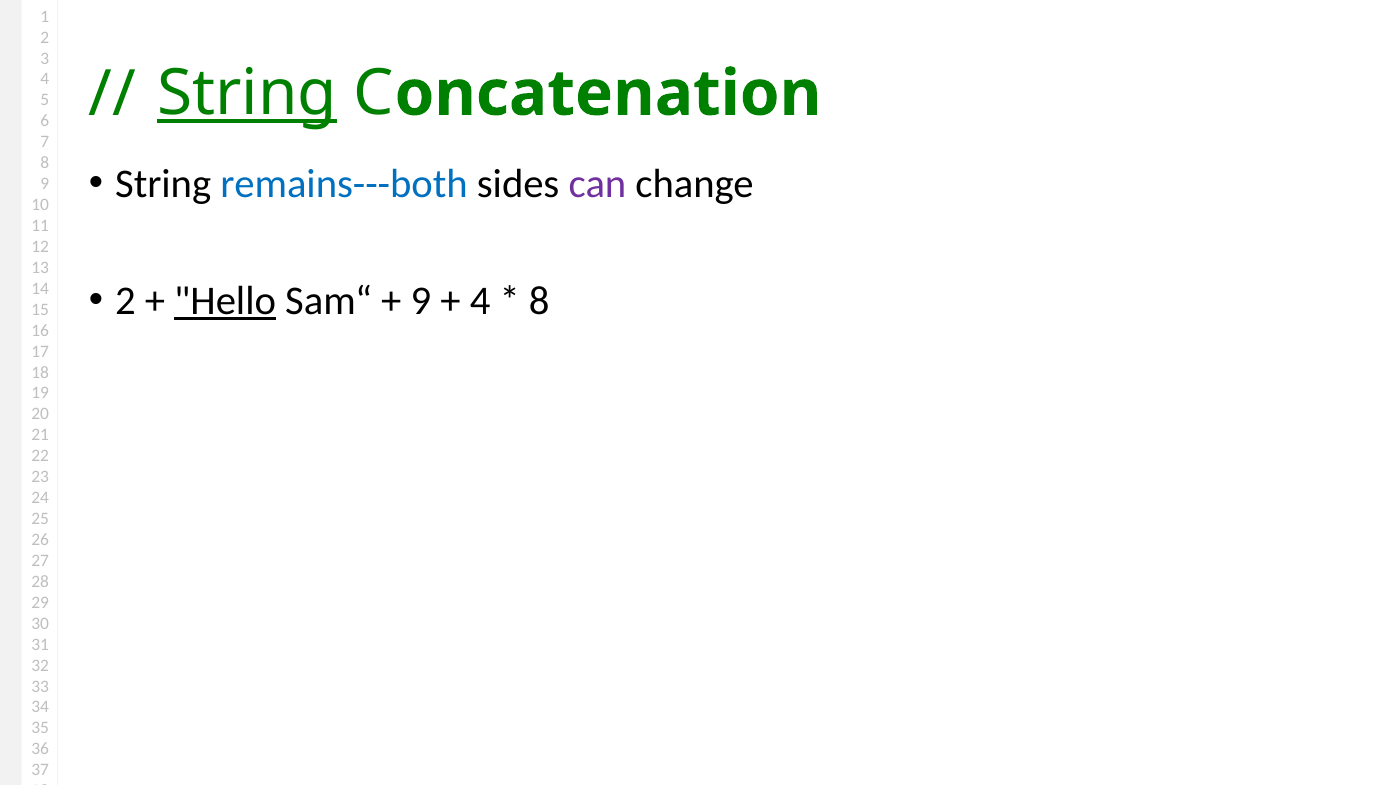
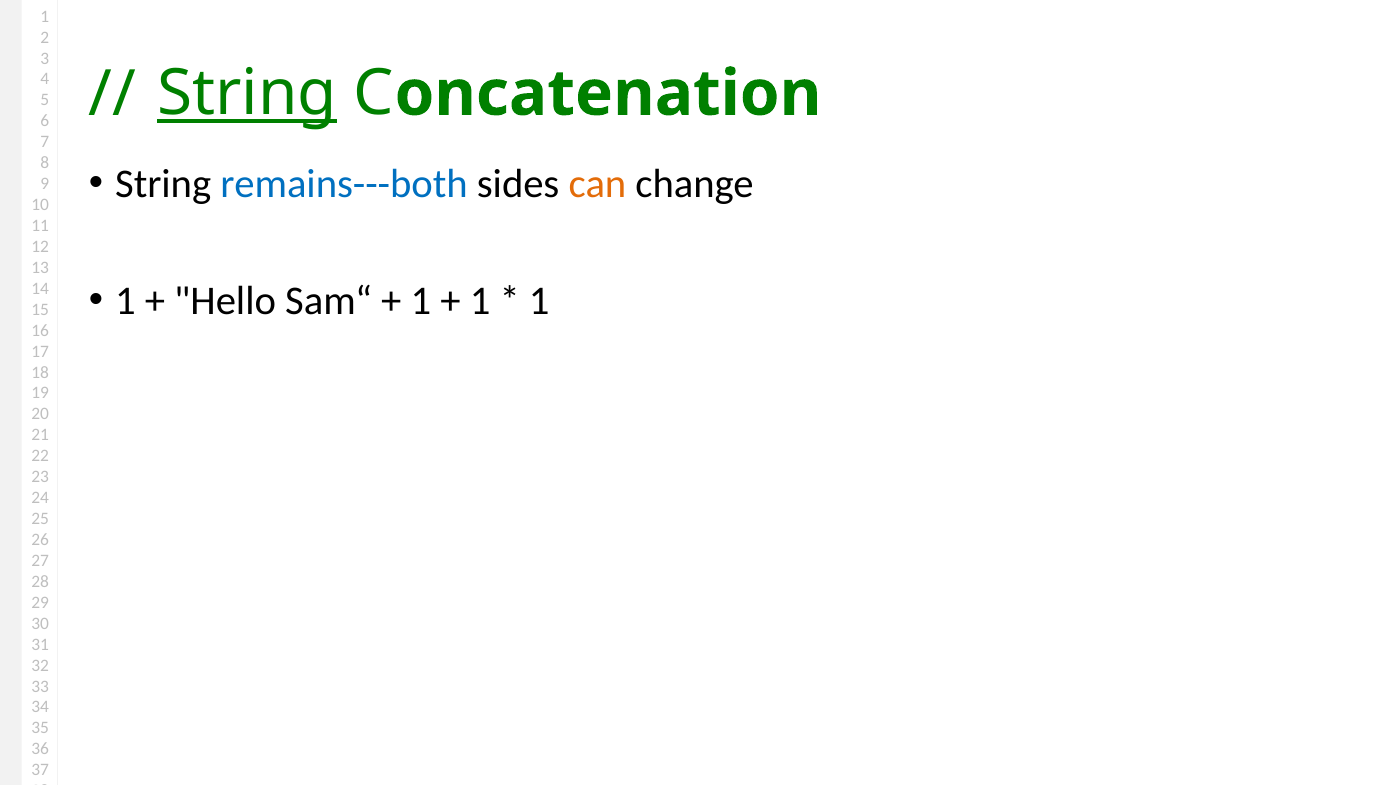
can colour: purple -> orange
2 at (125, 301): 2 -> 1
Hello underline: present -> none
9 at (421, 301): 9 -> 1
4 at (480, 301): 4 -> 1
8 at (539, 301): 8 -> 1
